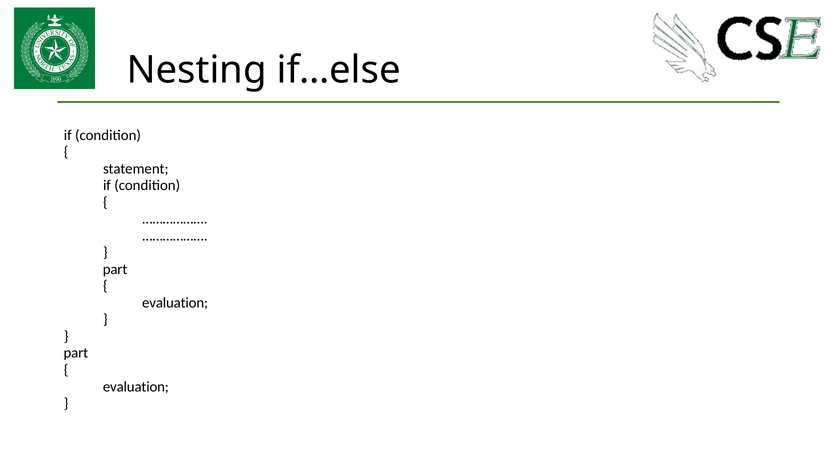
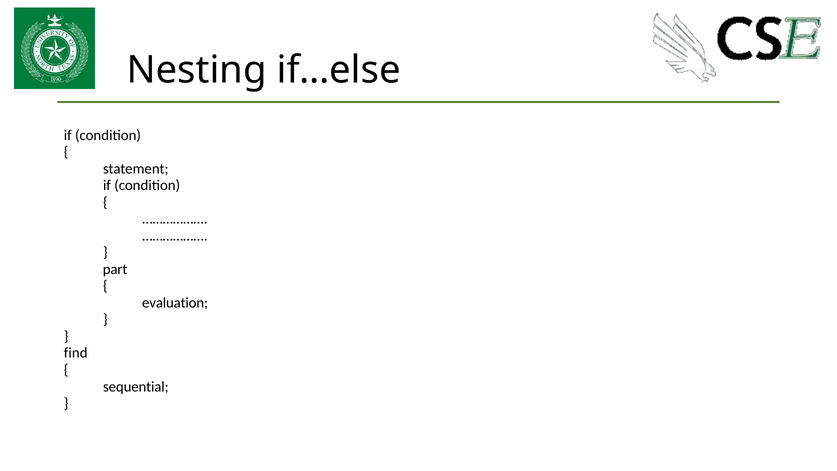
part at (76, 353): part -> find
evaluation at (136, 386): evaluation -> sequential
